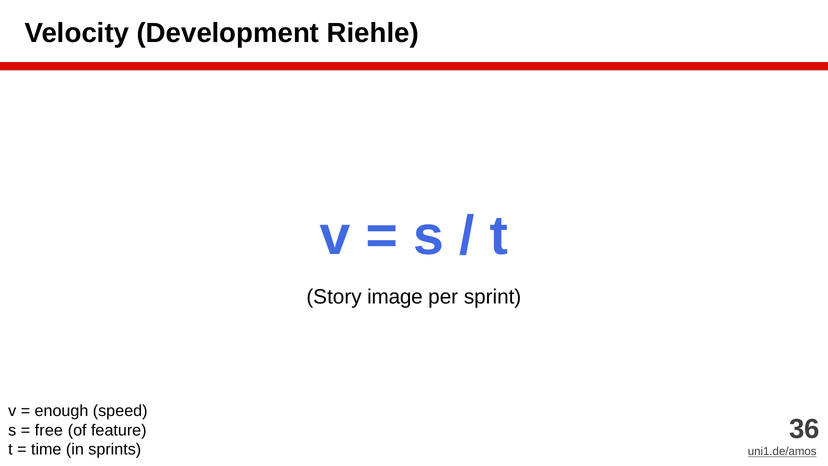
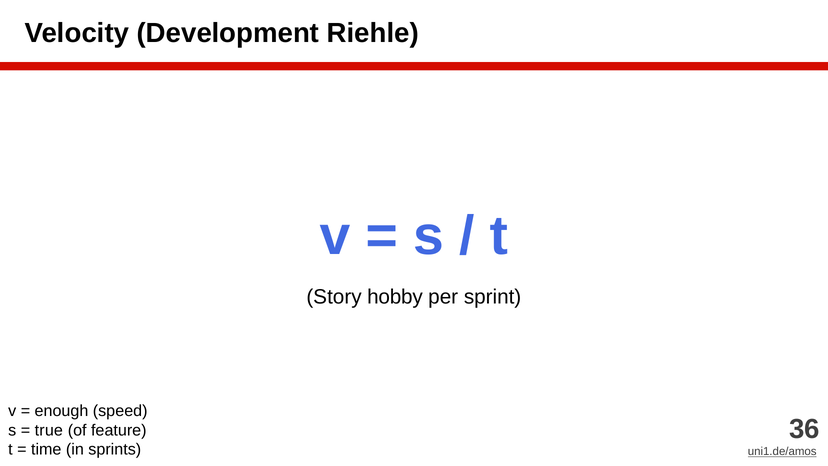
image: image -> hobby
free: free -> true
